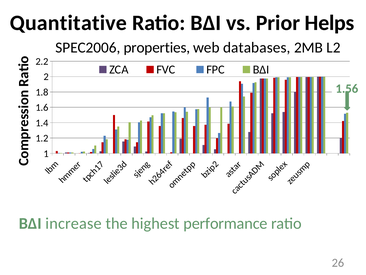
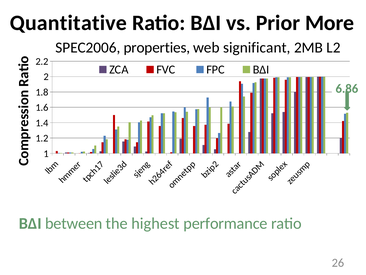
Helps: Helps -> More
databases: databases -> significant
1.56: 1.56 -> 6.86
increase: increase -> between
